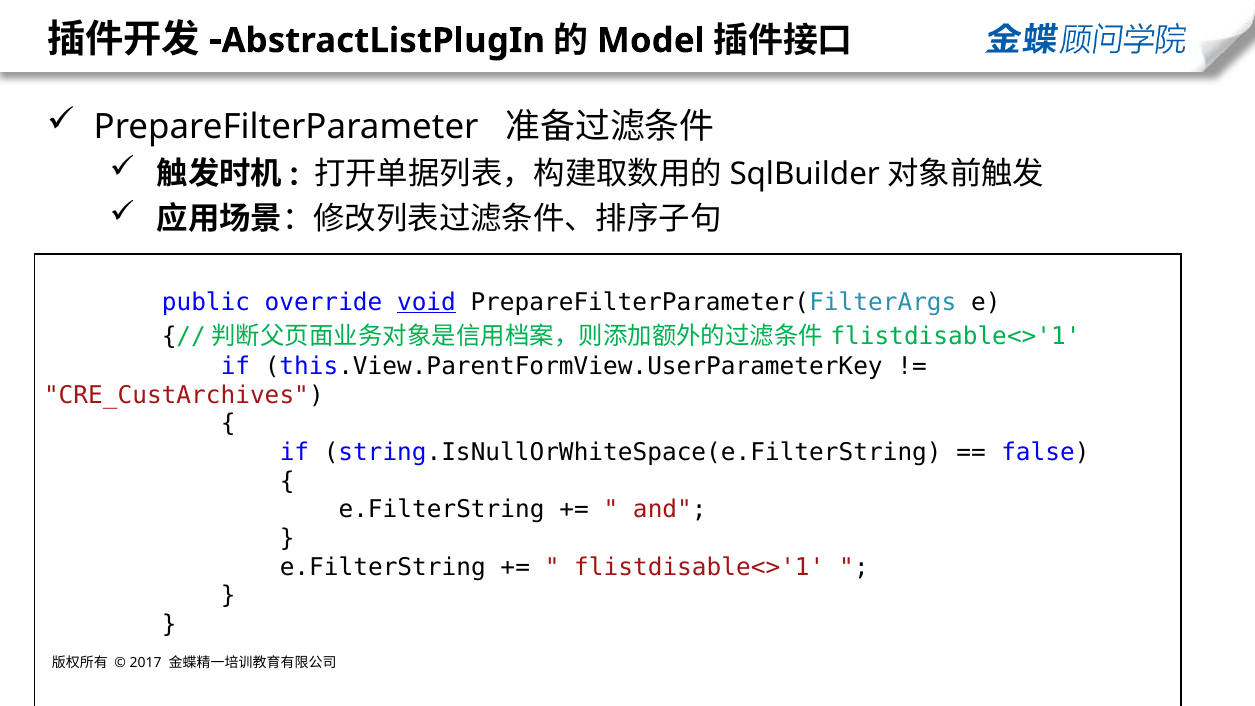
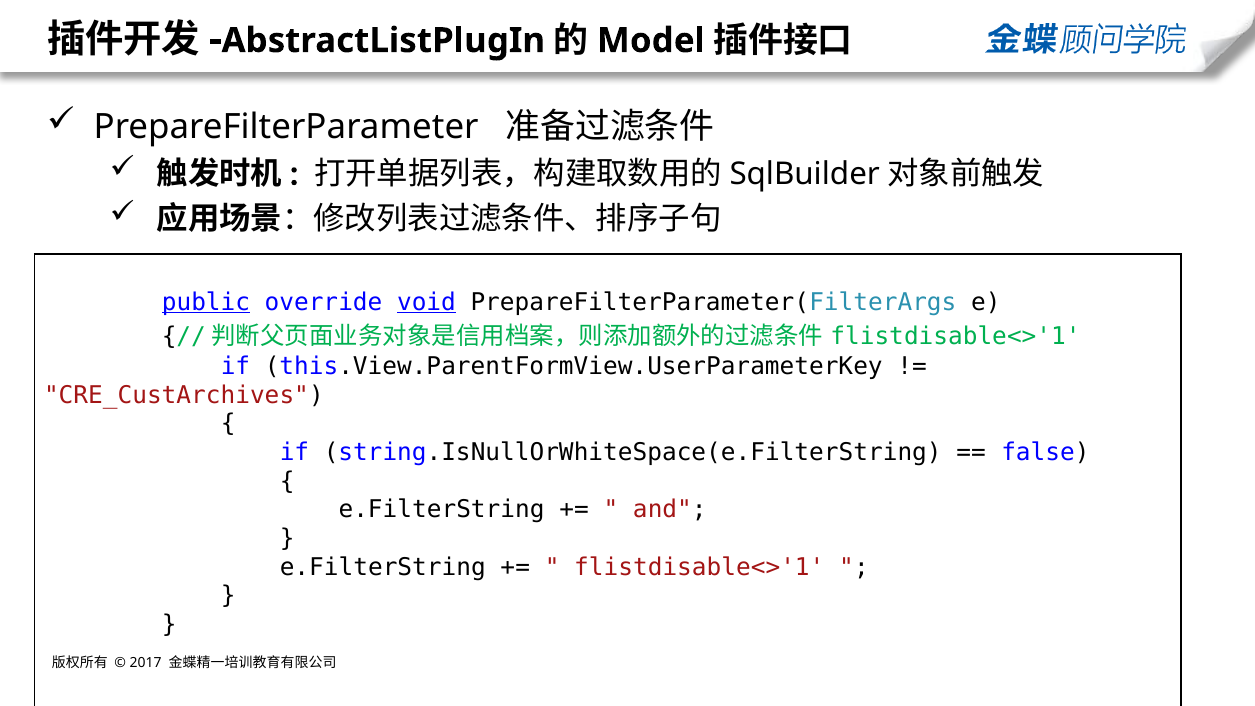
public underline: none -> present
